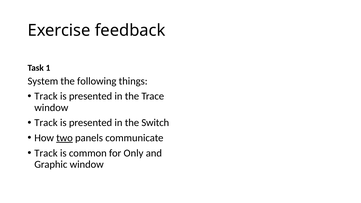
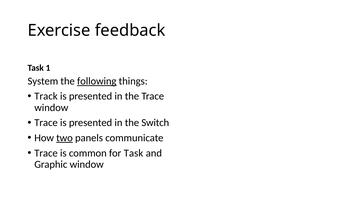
following underline: none -> present
Track at (46, 123): Track -> Trace
Track at (46, 153): Track -> Trace
for Only: Only -> Task
